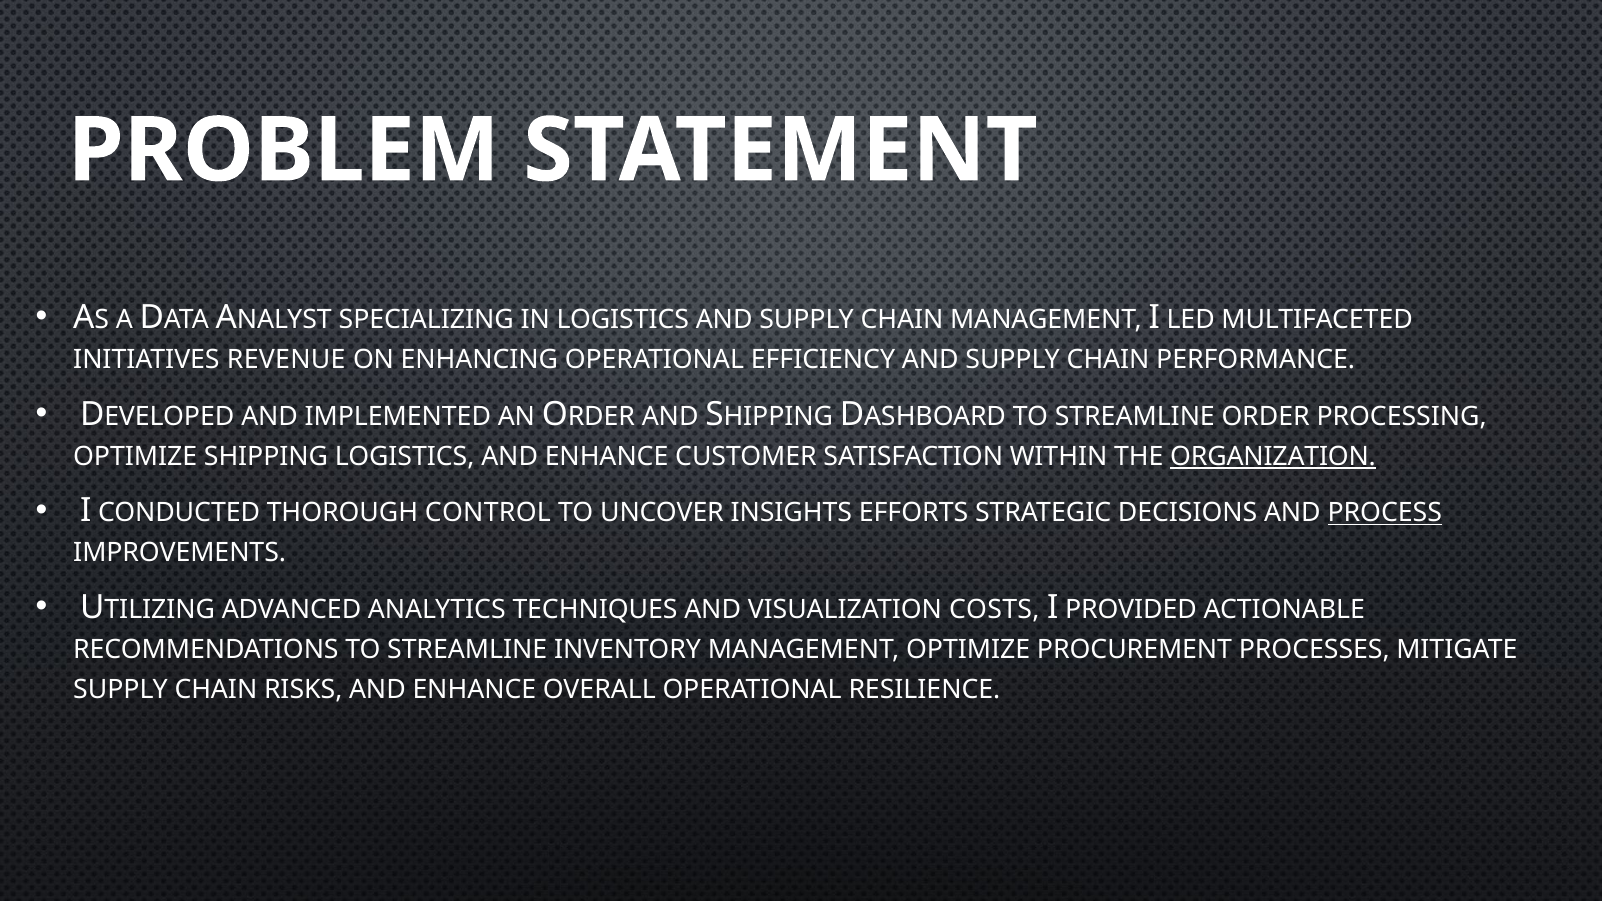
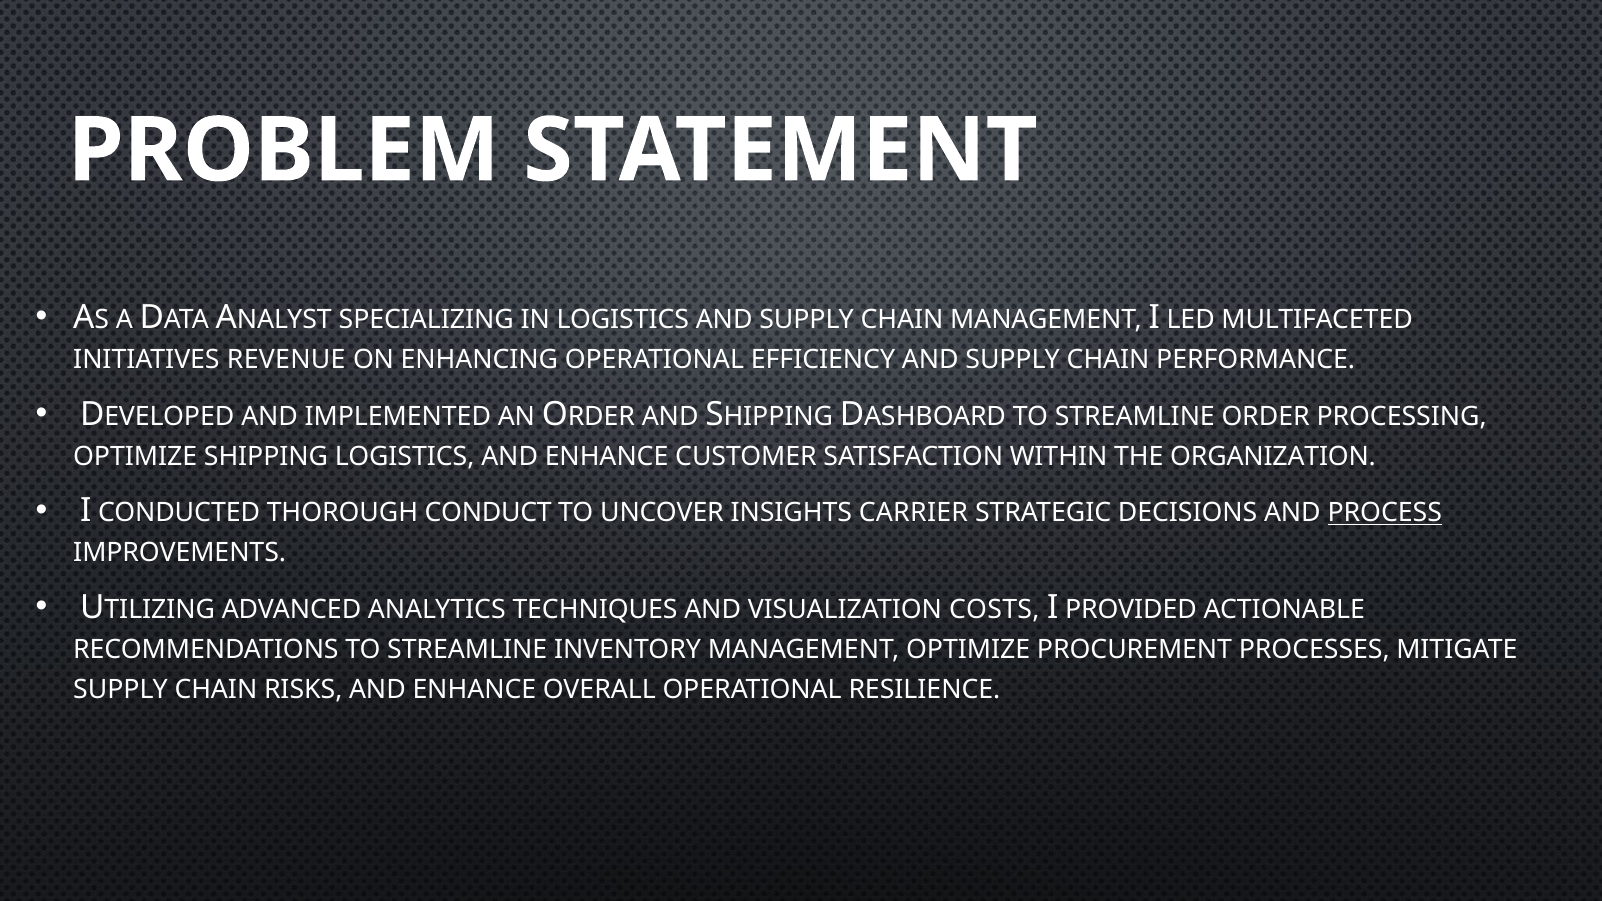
ORGANIZATION underline: present -> none
CONTROL: CONTROL -> CONDUCT
EFFORTS: EFFORTS -> CARRIER
